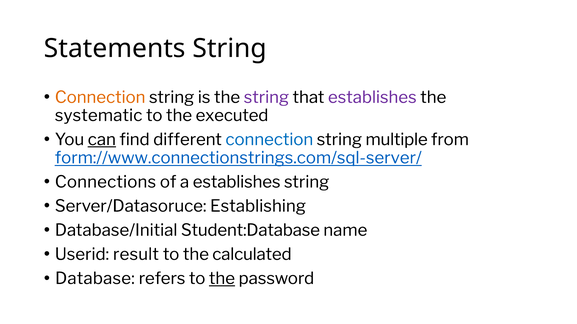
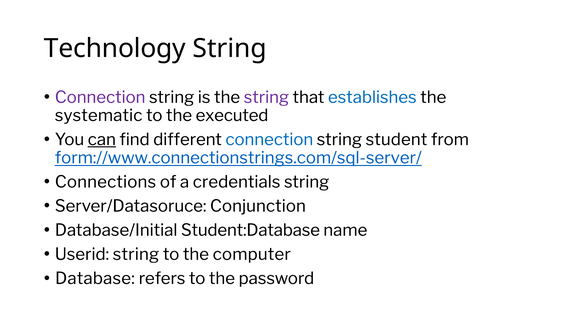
Statements: Statements -> Technology
Connection at (100, 98) colour: orange -> purple
establishes at (372, 98) colour: purple -> blue
multiple: multiple -> student
a establishes: establishes -> credentials
Establishing: Establishing -> Conjunction
Userid result: result -> string
calculated: calculated -> computer
the at (222, 279) underline: present -> none
